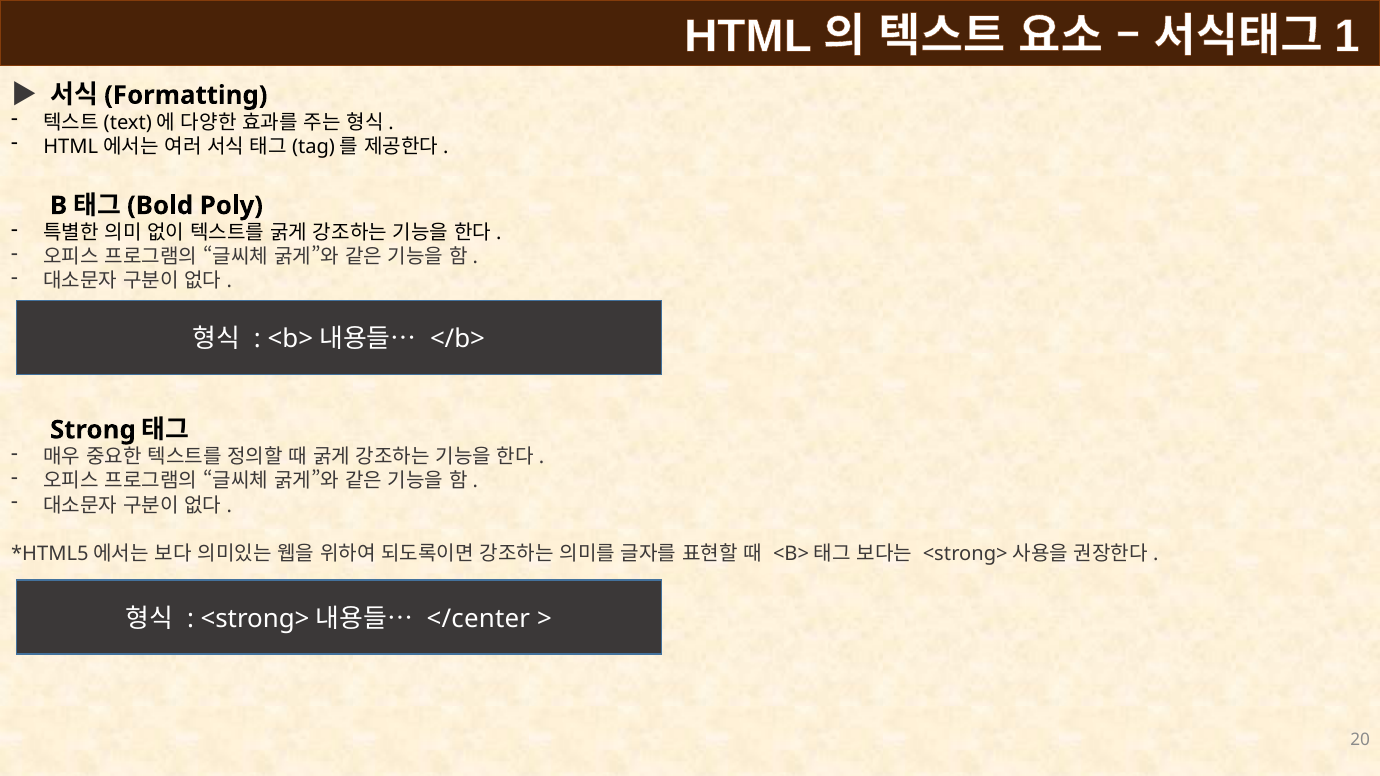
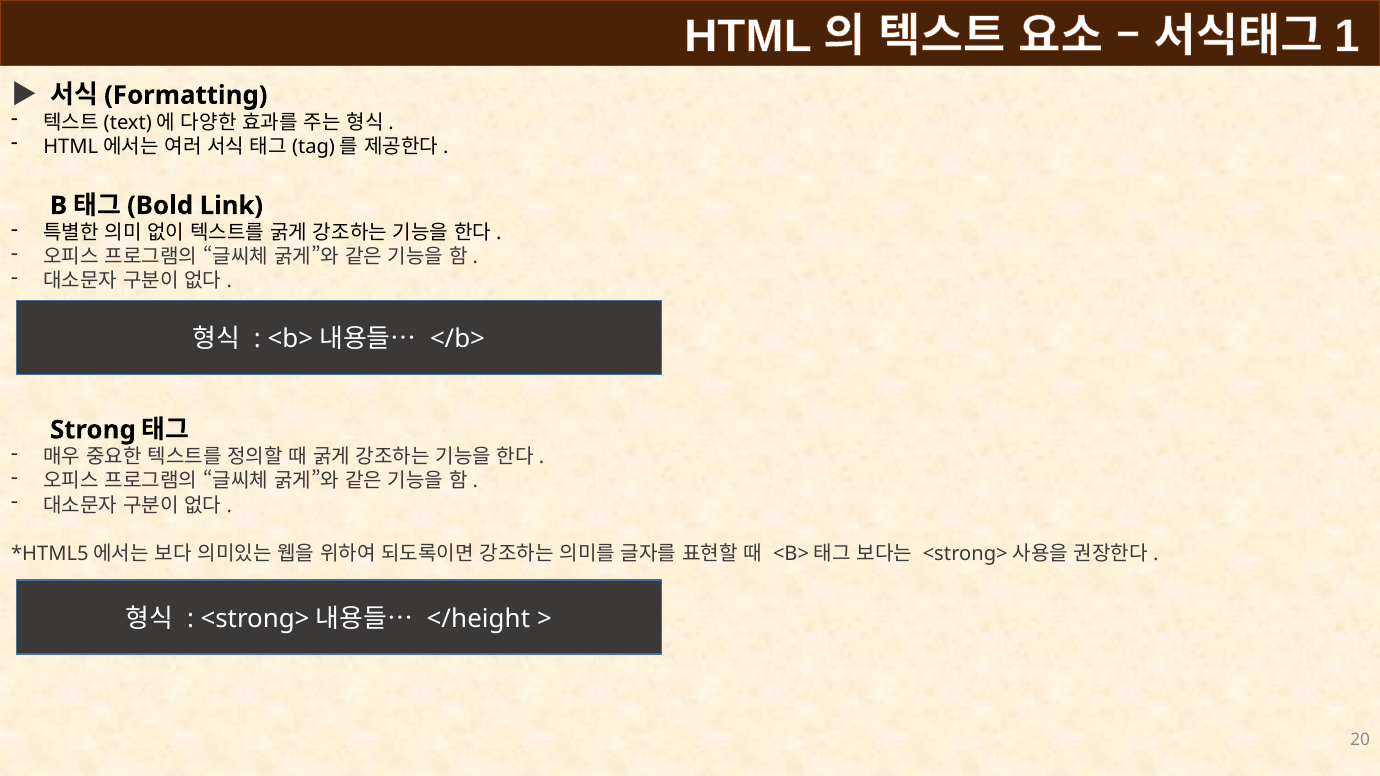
Poly: Poly -> Link
</center: </center -> </height
